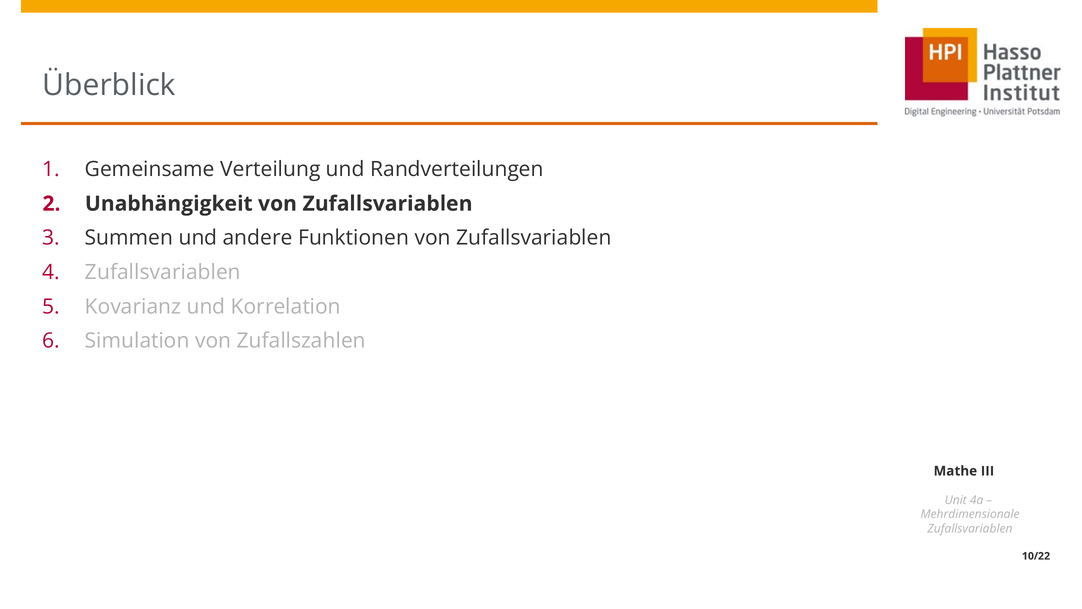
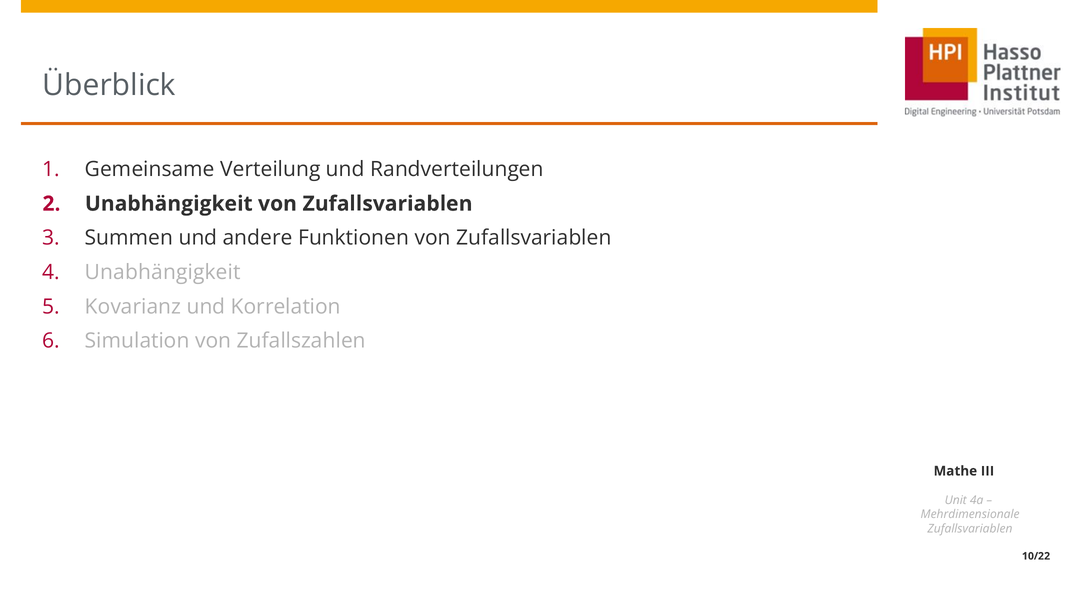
Zufallsvariablen at (163, 272): Zufallsvariablen -> Unabhängigkeit
